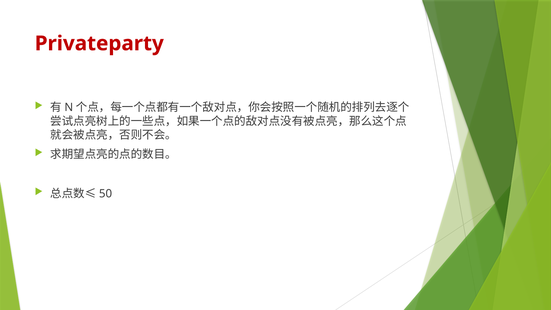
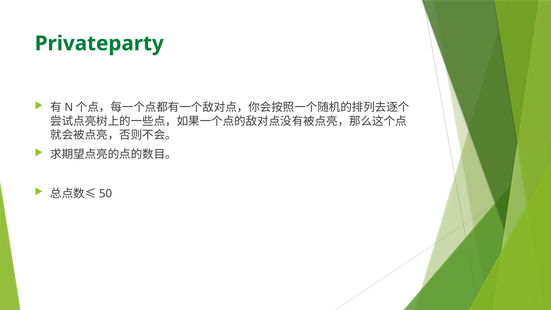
Privateparty colour: red -> green
